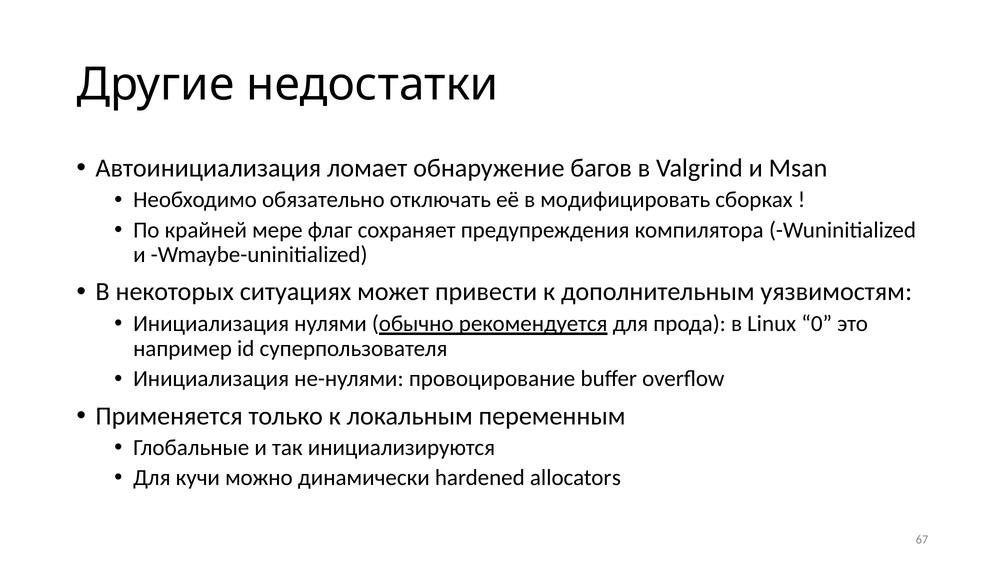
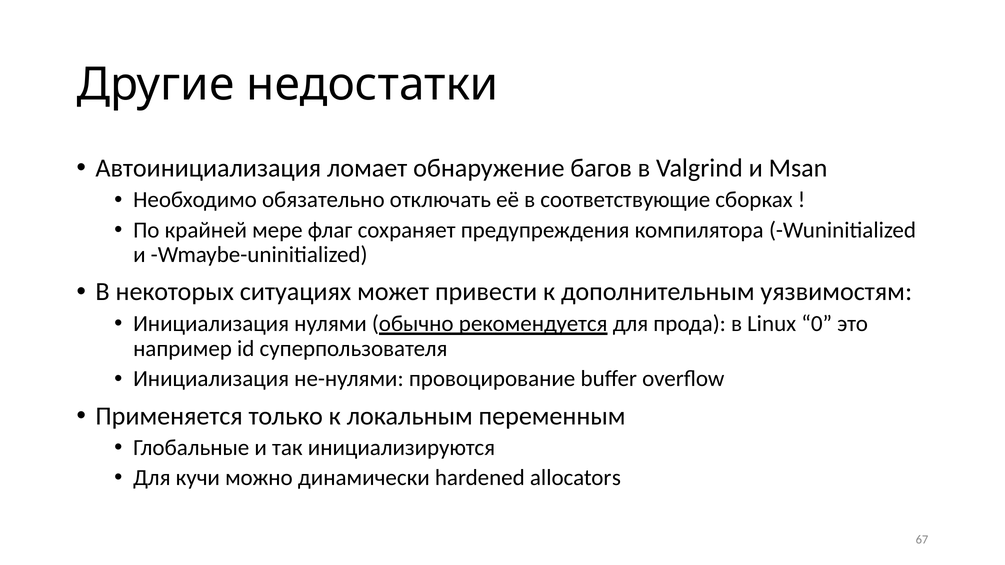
модифицировать: модифицировать -> соответствующие
